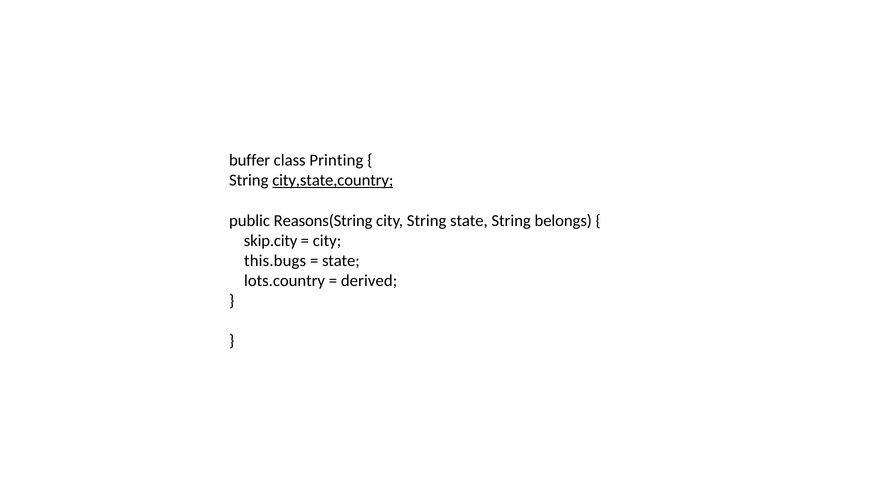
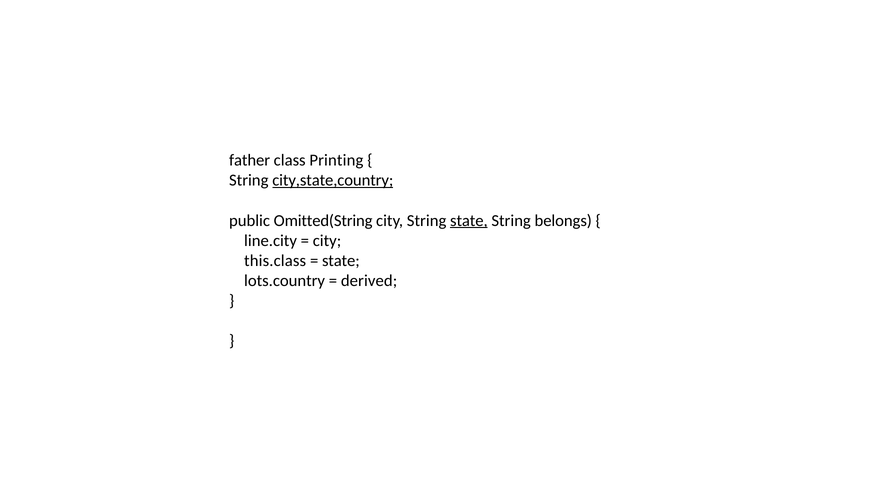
buffer: buffer -> father
Reasons(String: Reasons(String -> Omitted(String
state at (469, 220) underline: none -> present
skip.city: skip.city -> line.city
this.bugs: this.bugs -> this.class
